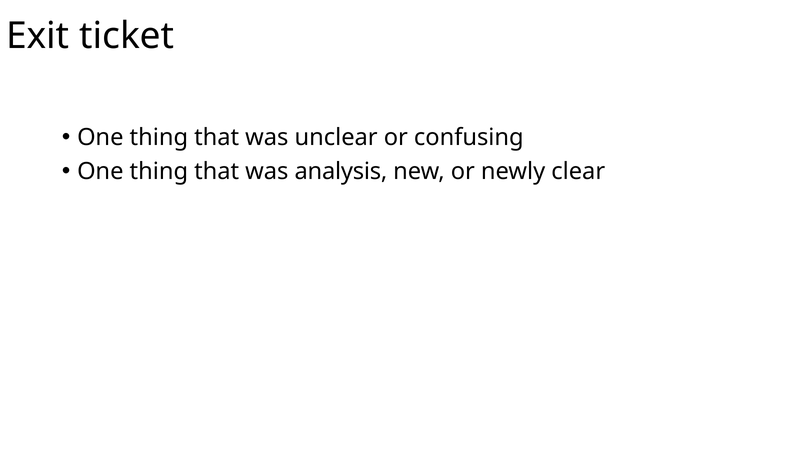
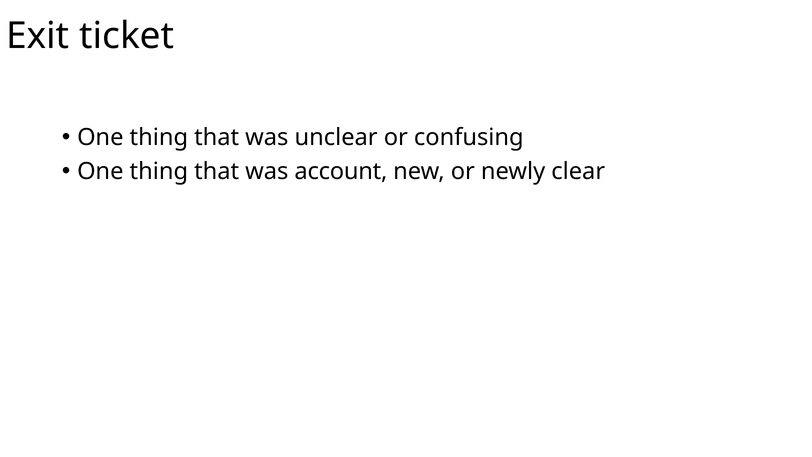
analysis: analysis -> account
